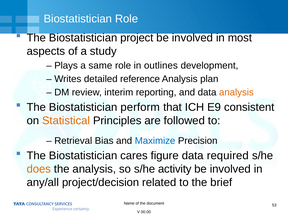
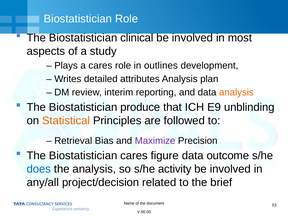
project: project -> clinical
a same: same -> cares
reference: reference -> attributes
perform: perform -> produce
consistent: consistent -> unblinding
Maximize colour: blue -> purple
required: required -> outcome
does colour: orange -> blue
